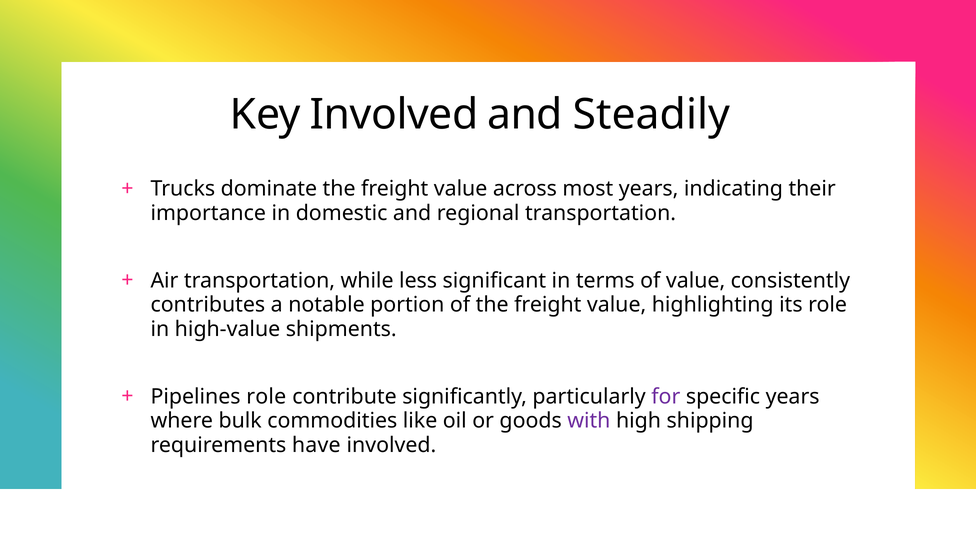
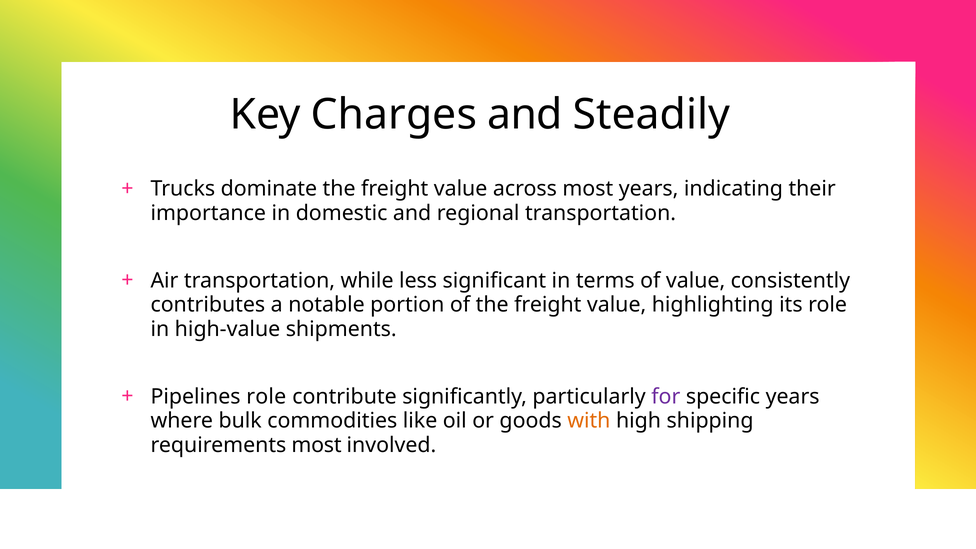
Key Involved: Involved -> Charges
with colour: purple -> orange
requirements have: have -> most
